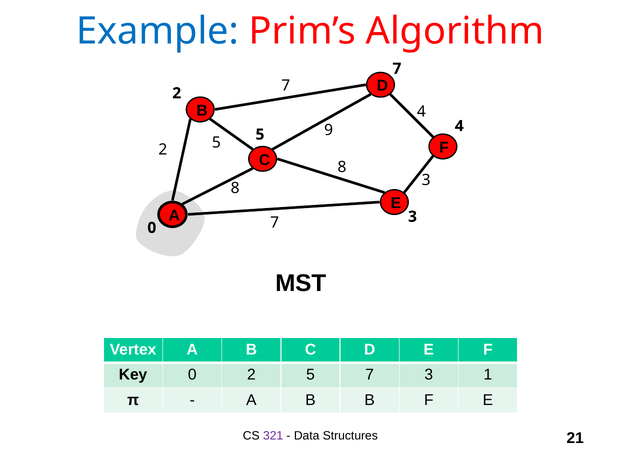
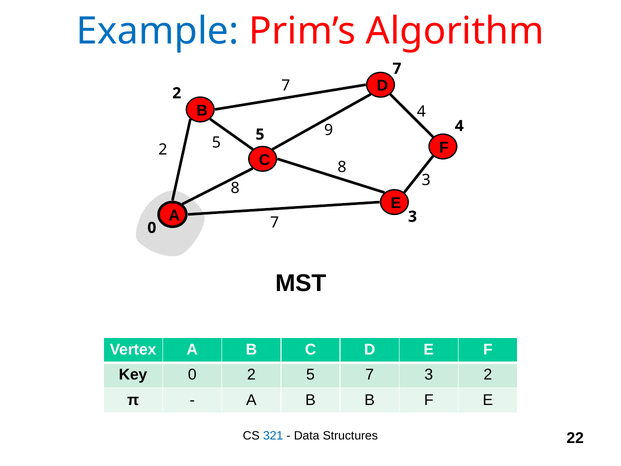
7 3 1: 1 -> 2
321 colour: purple -> blue
21: 21 -> 22
